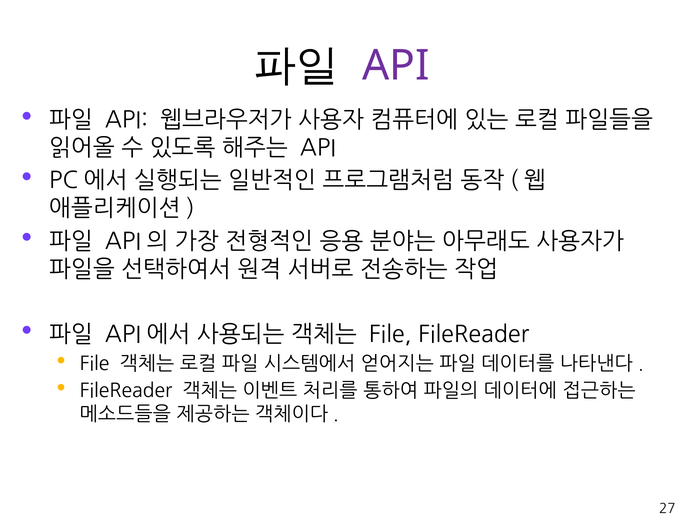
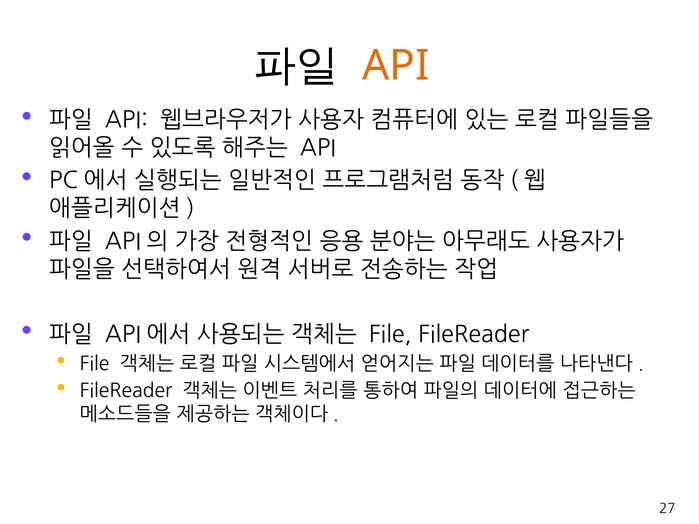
API at (396, 66) colour: purple -> orange
